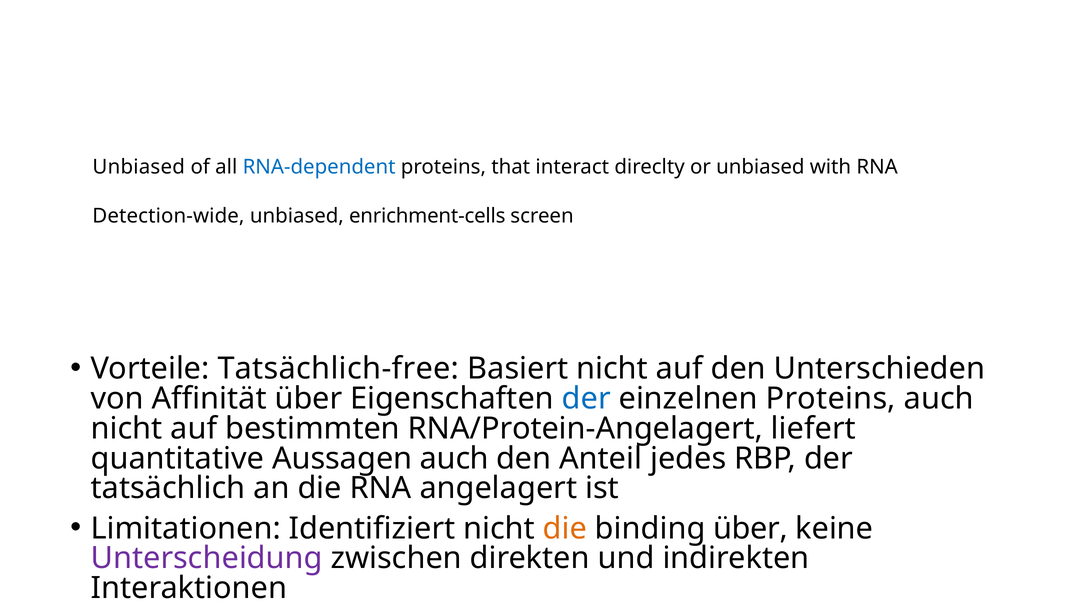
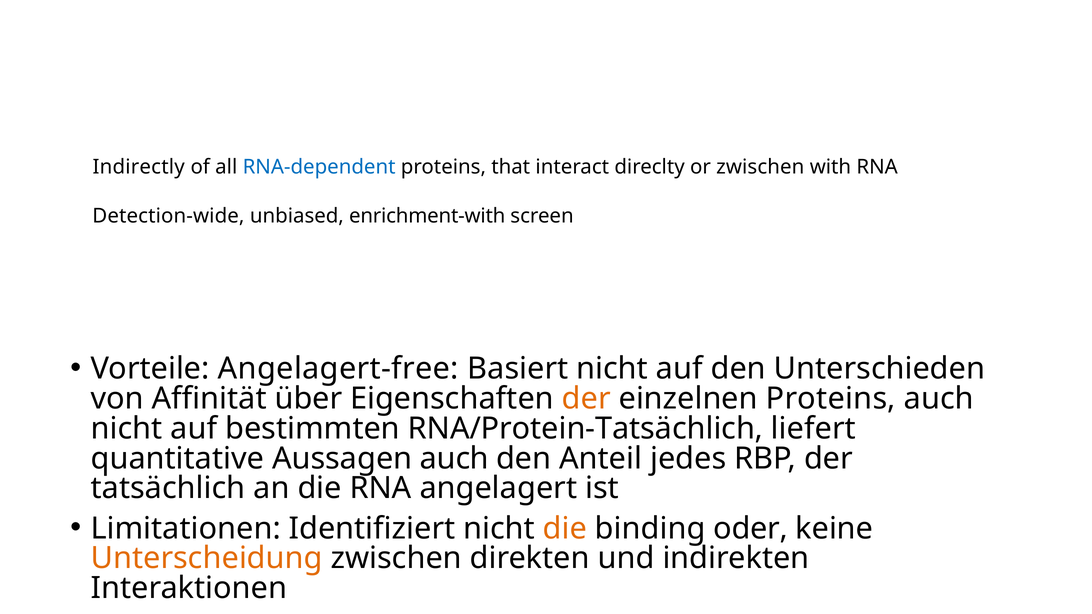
Unbiased at (139, 167): Unbiased -> Indirectly
or unbiased: unbiased -> zwischen
enrichment-cells: enrichment-cells -> enrichment-with
Tatsächlich-free: Tatsächlich-free -> Angelagert-free
der at (586, 399) colour: blue -> orange
RNA/Protein-Angelagert: RNA/Protein-Angelagert -> RNA/Protein-Tatsächlich
binding über: über -> oder
Unterscheidung colour: purple -> orange
